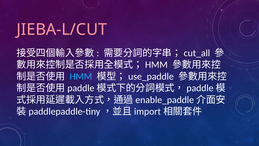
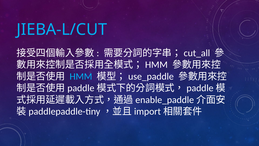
JIEBA-L/CUT colour: pink -> light blue
